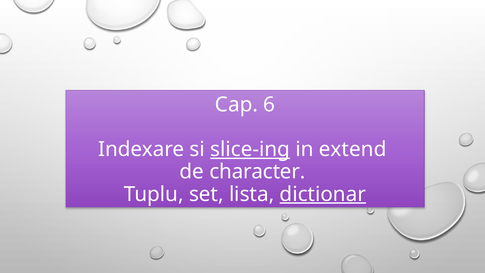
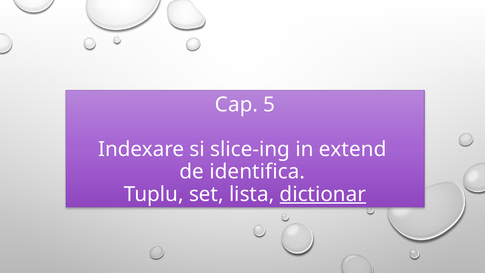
6: 6 -> 5
slice-ing underline: present -> none
character: character -> identifica
